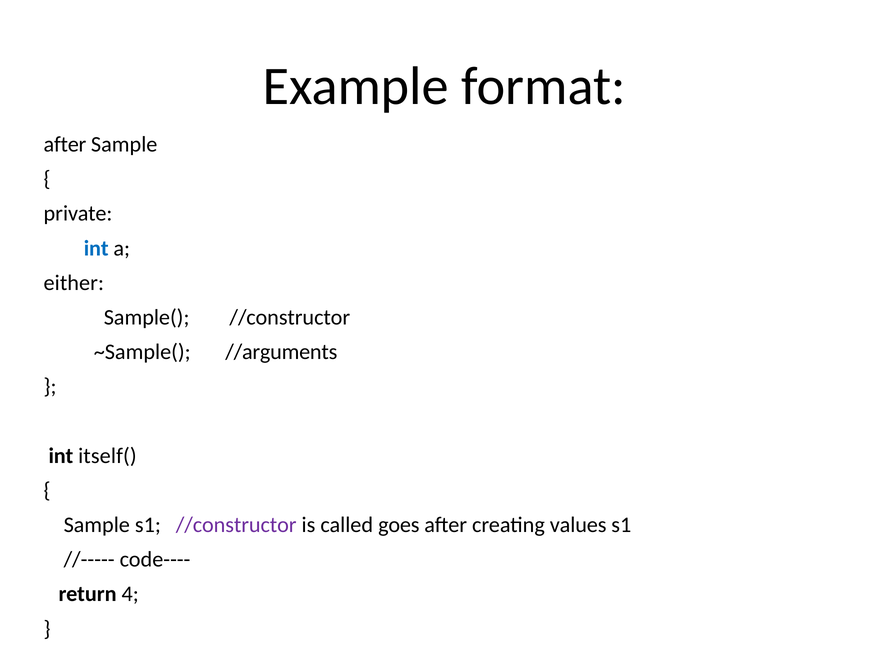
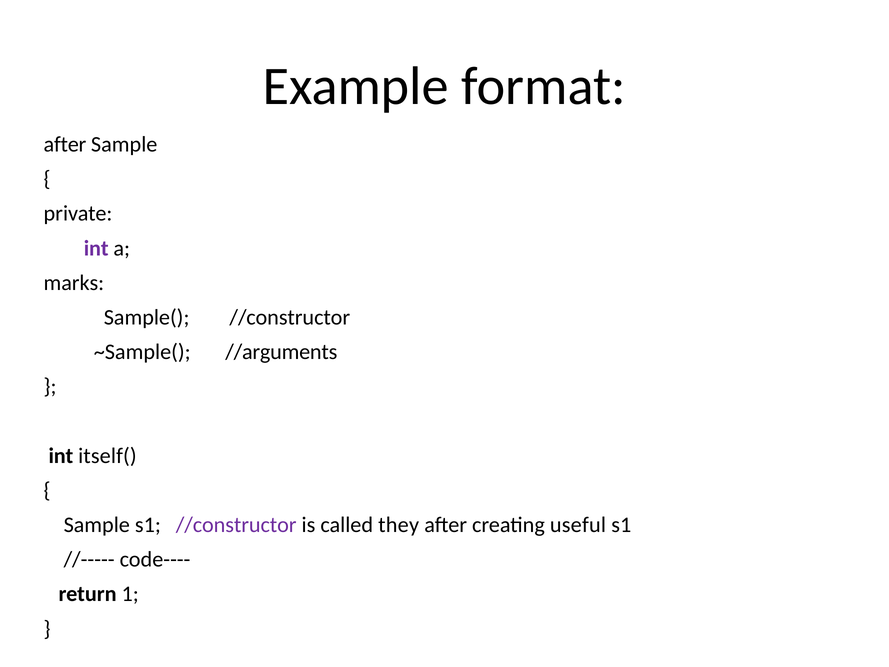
int at (96, 248) colour: blue -> purple
either: either -> marks
goes: goes -> they
values: values -> useful
4: 4 -> 1
